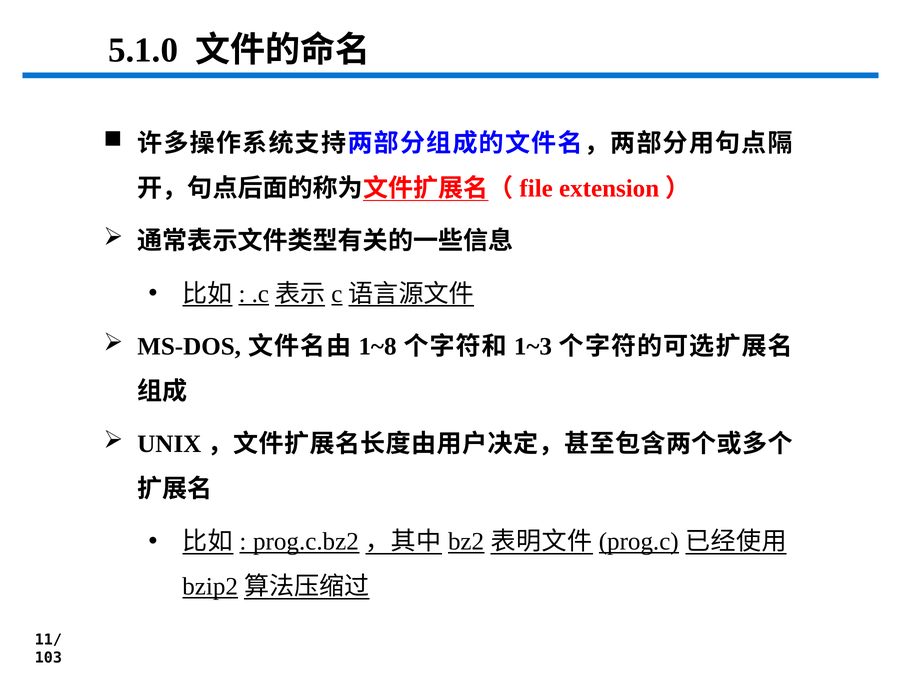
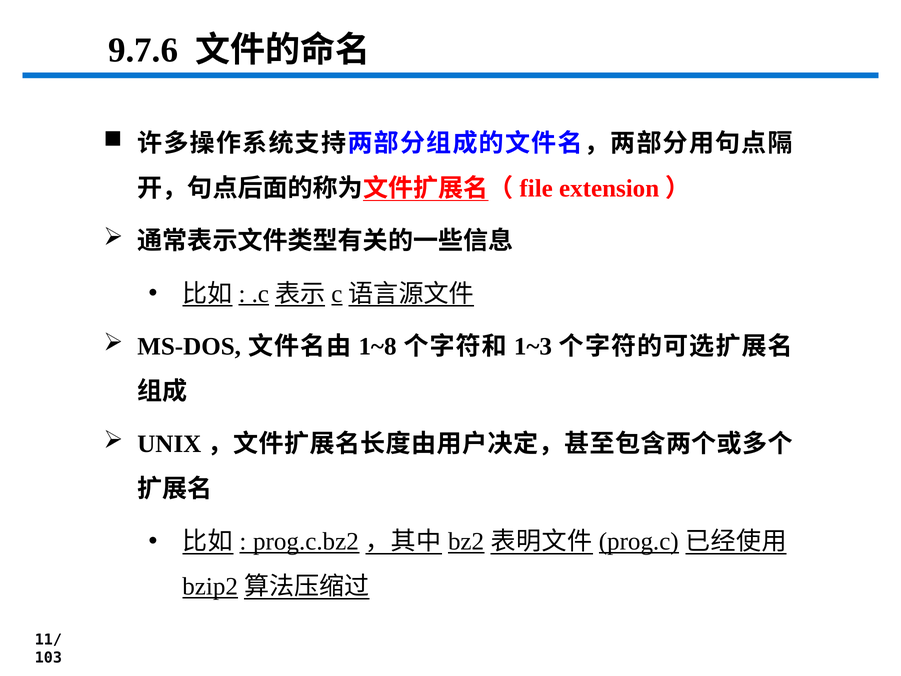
5.1.0: 5.1.0 -> 9.7.6
